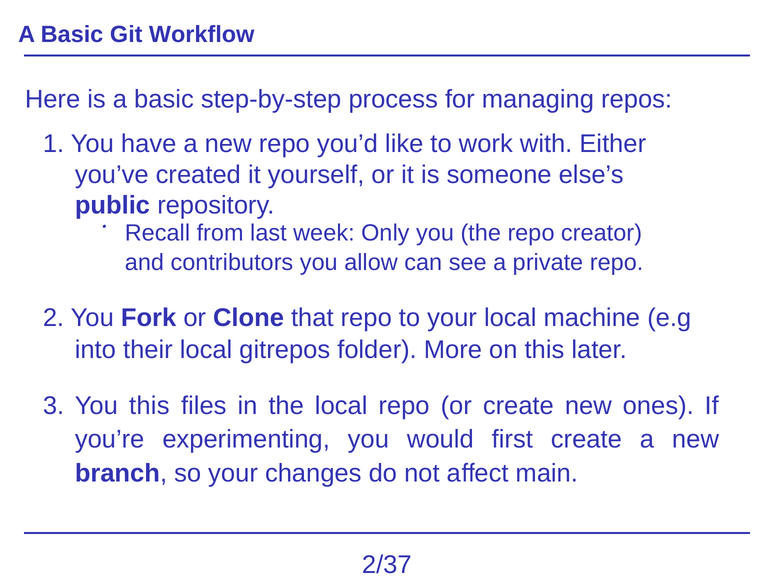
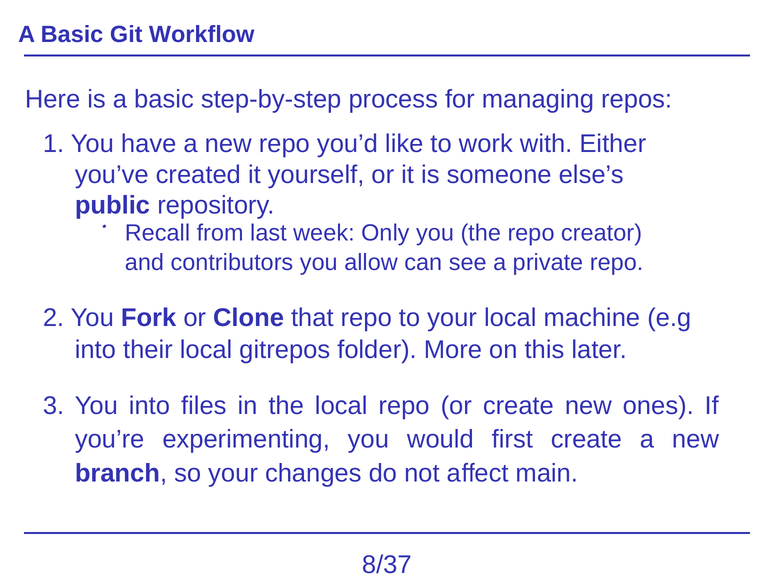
You this: this -> into
2/37: 2/37 -> 8/37
